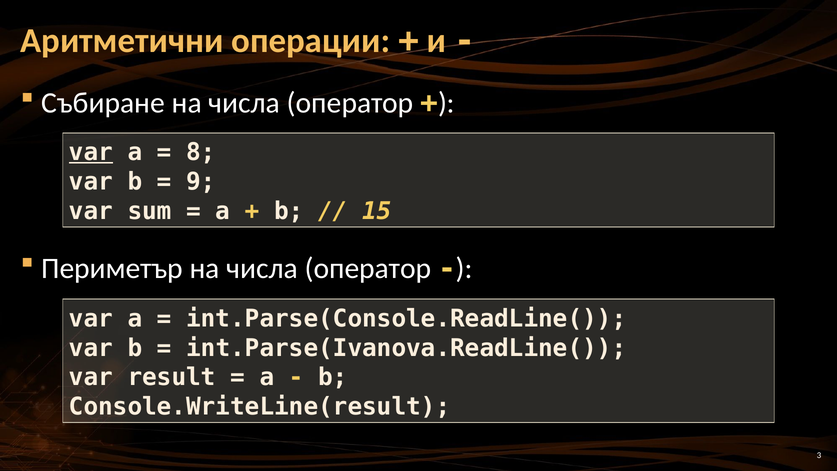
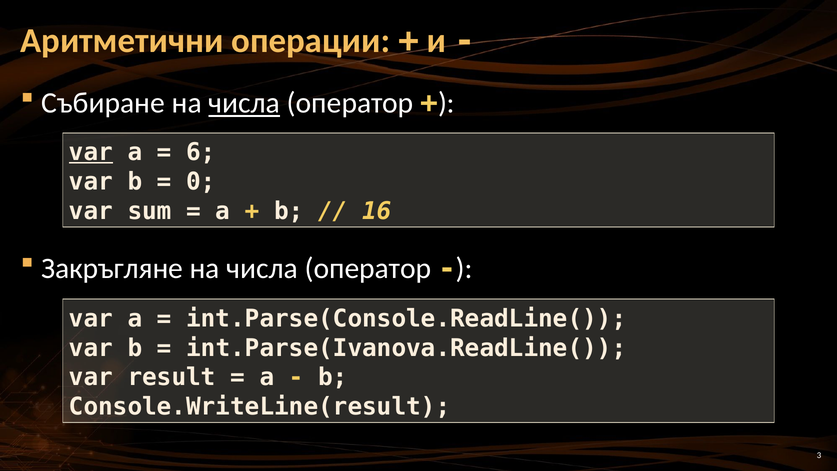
числа at (244, 103) underline: none -> present
8: 8 -> 6
9: 9 -> 0
15: 15 -> 16
Периметър: Периметър -> Закръгляне
